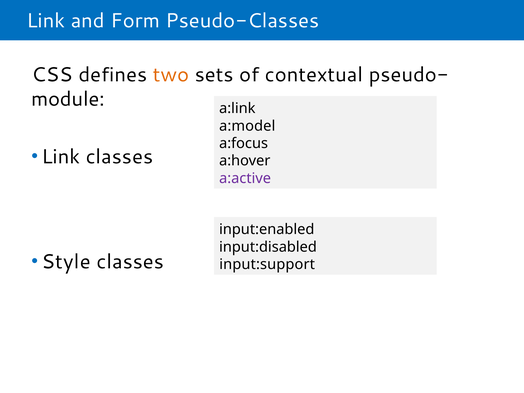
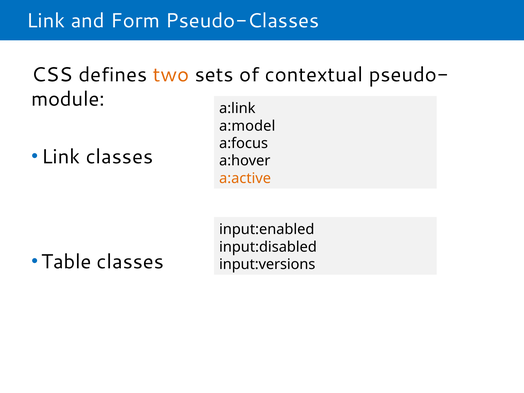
a:active colour: purple -> orange
Style: Style -> Table
input:support: input:support -> input:versions
